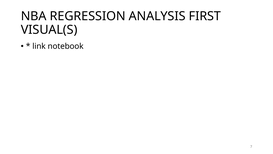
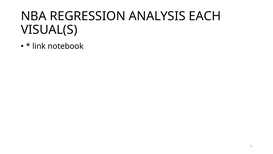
FIRST: FIRST -> EACH
